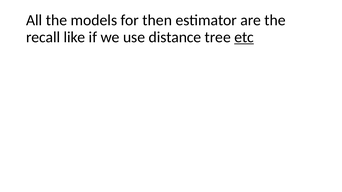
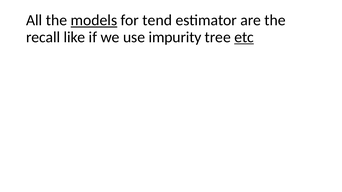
models underline: none -> present
then: then -> tend
distance: distance -> impurity
